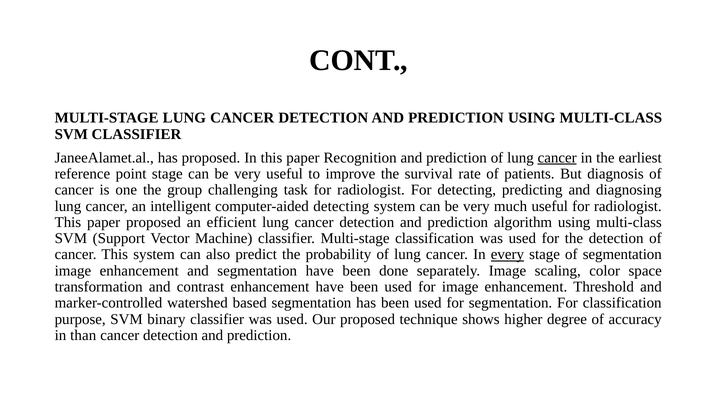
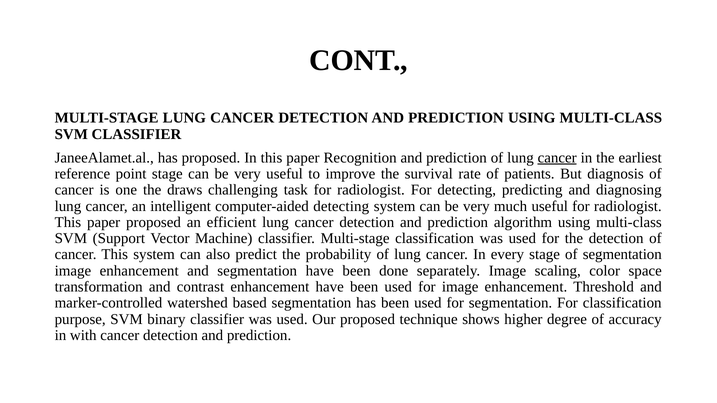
group: group -> draws
every underline: present -> none
than: than -> with
